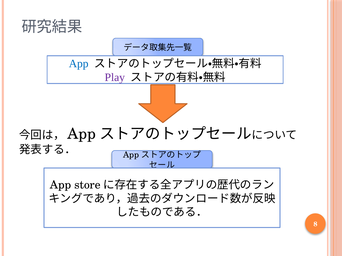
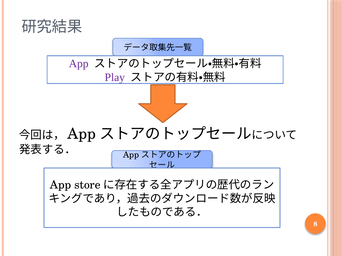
App at (79, 64) colour: blue -> purple
